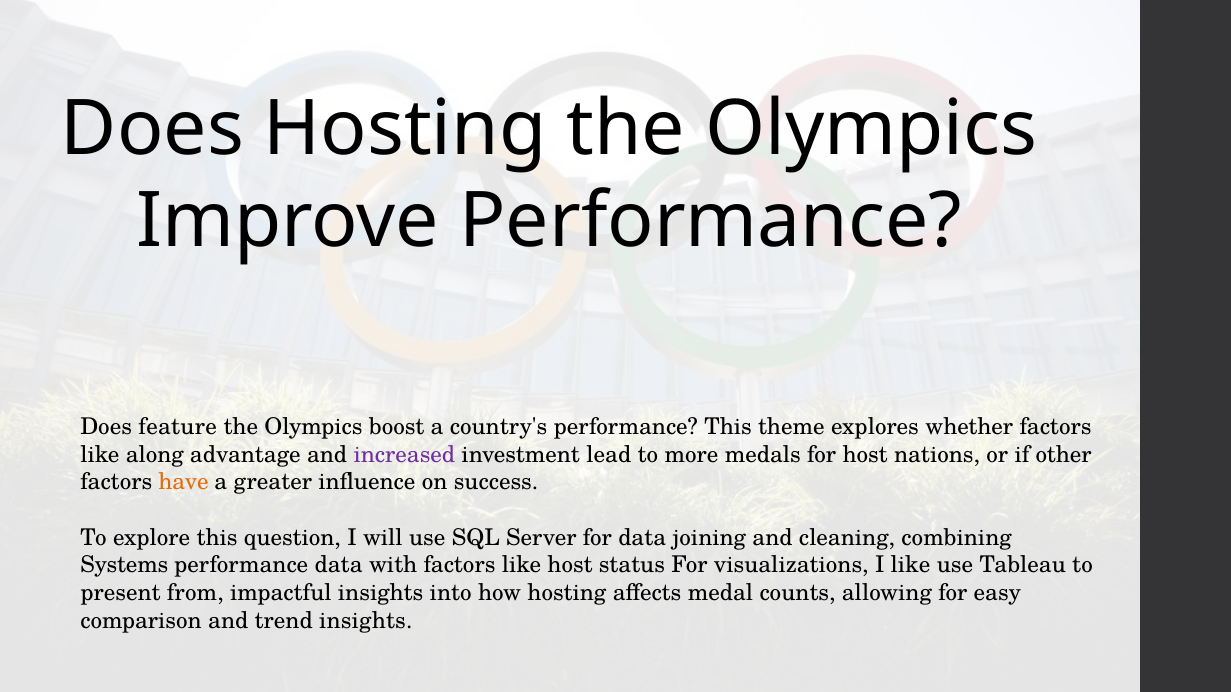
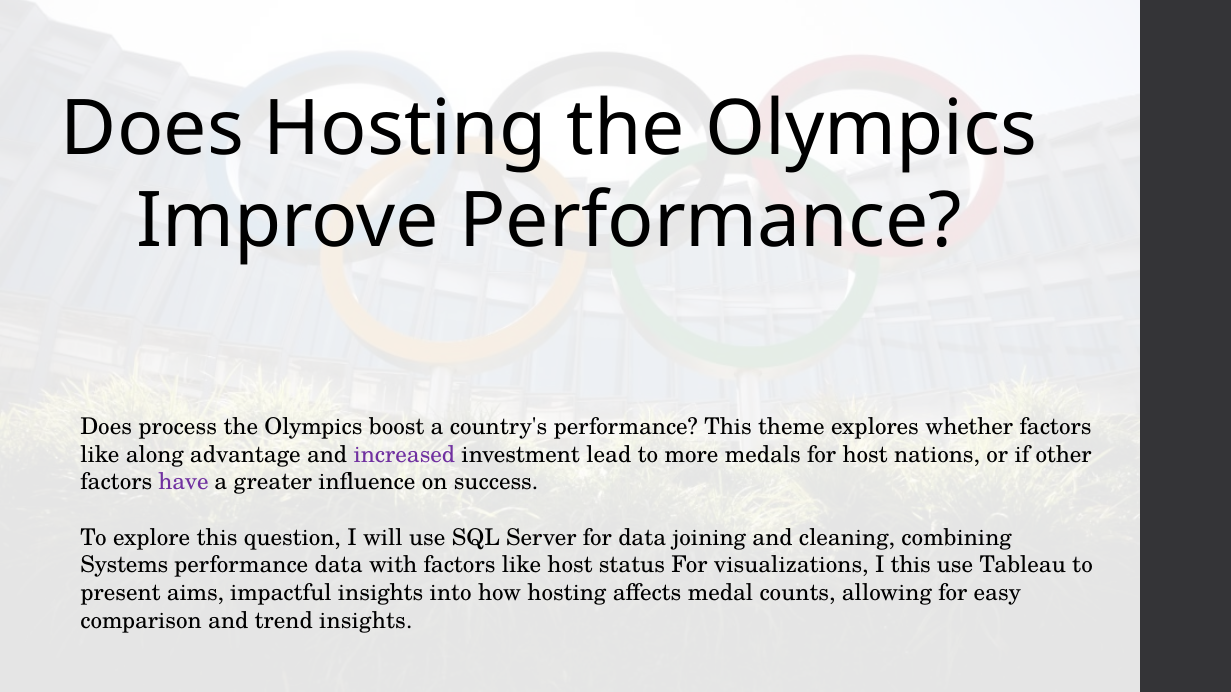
feature: feature -> process
have colour: orange -> purple
I like: like -> this
from: from -> aims
